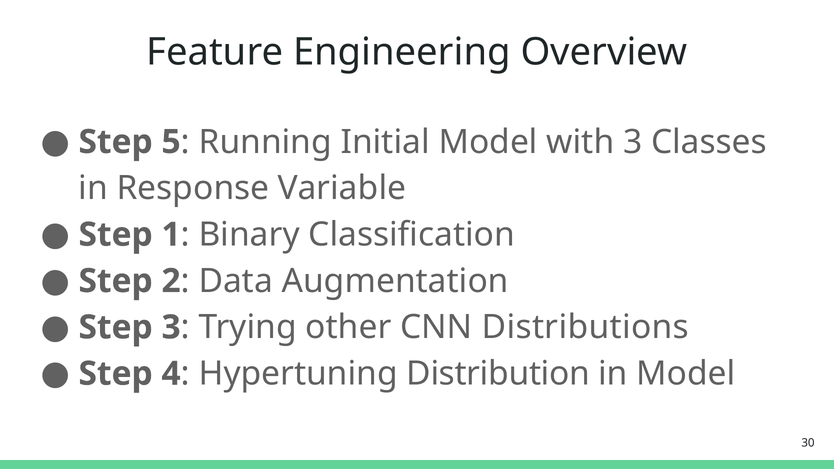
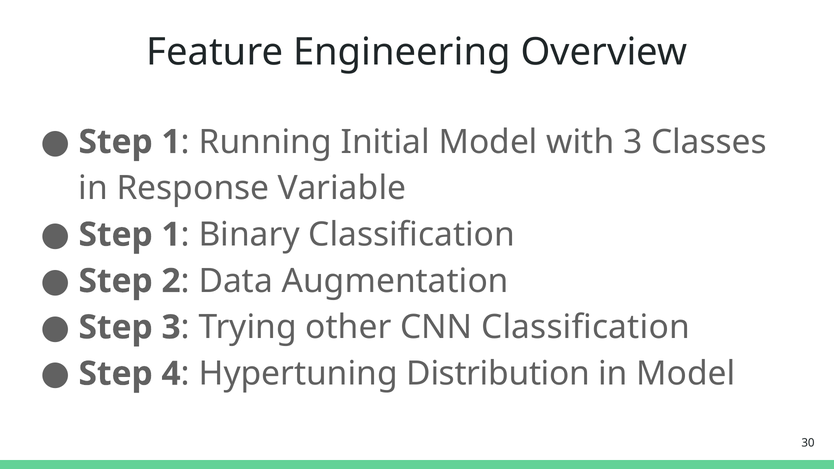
5 at (171, 142): 5 -> 1
CNN Distributions: Distributions -> Classification
